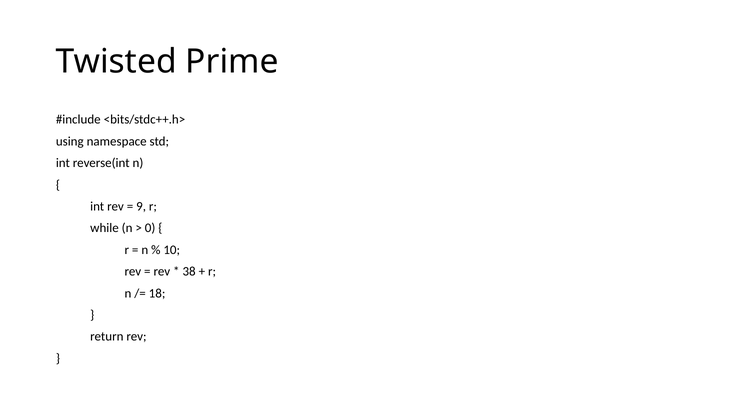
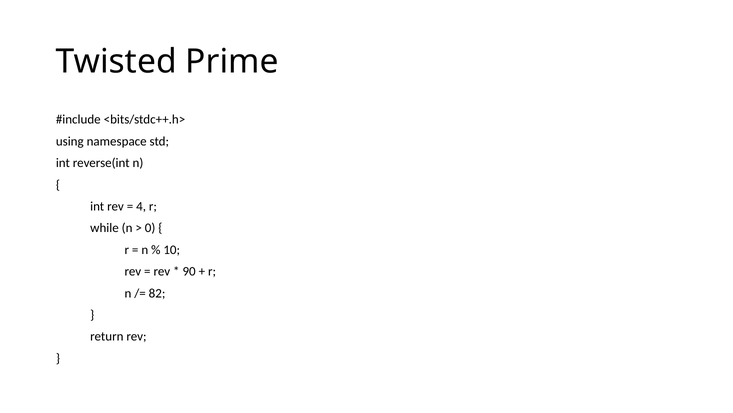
9: 9 -> 4
38: 38 -> 90
18: 18 -> 82
